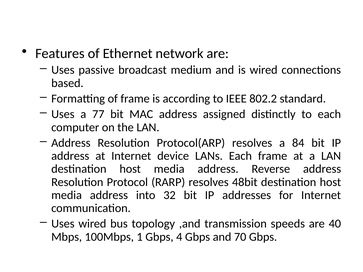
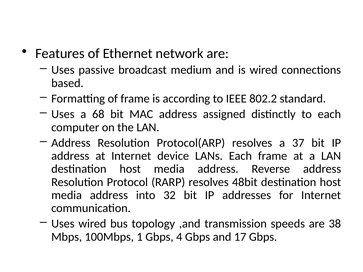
77: 77 -> 68
84: 84 -> 37
40: 40 -> 38
70: 70 -> 17
